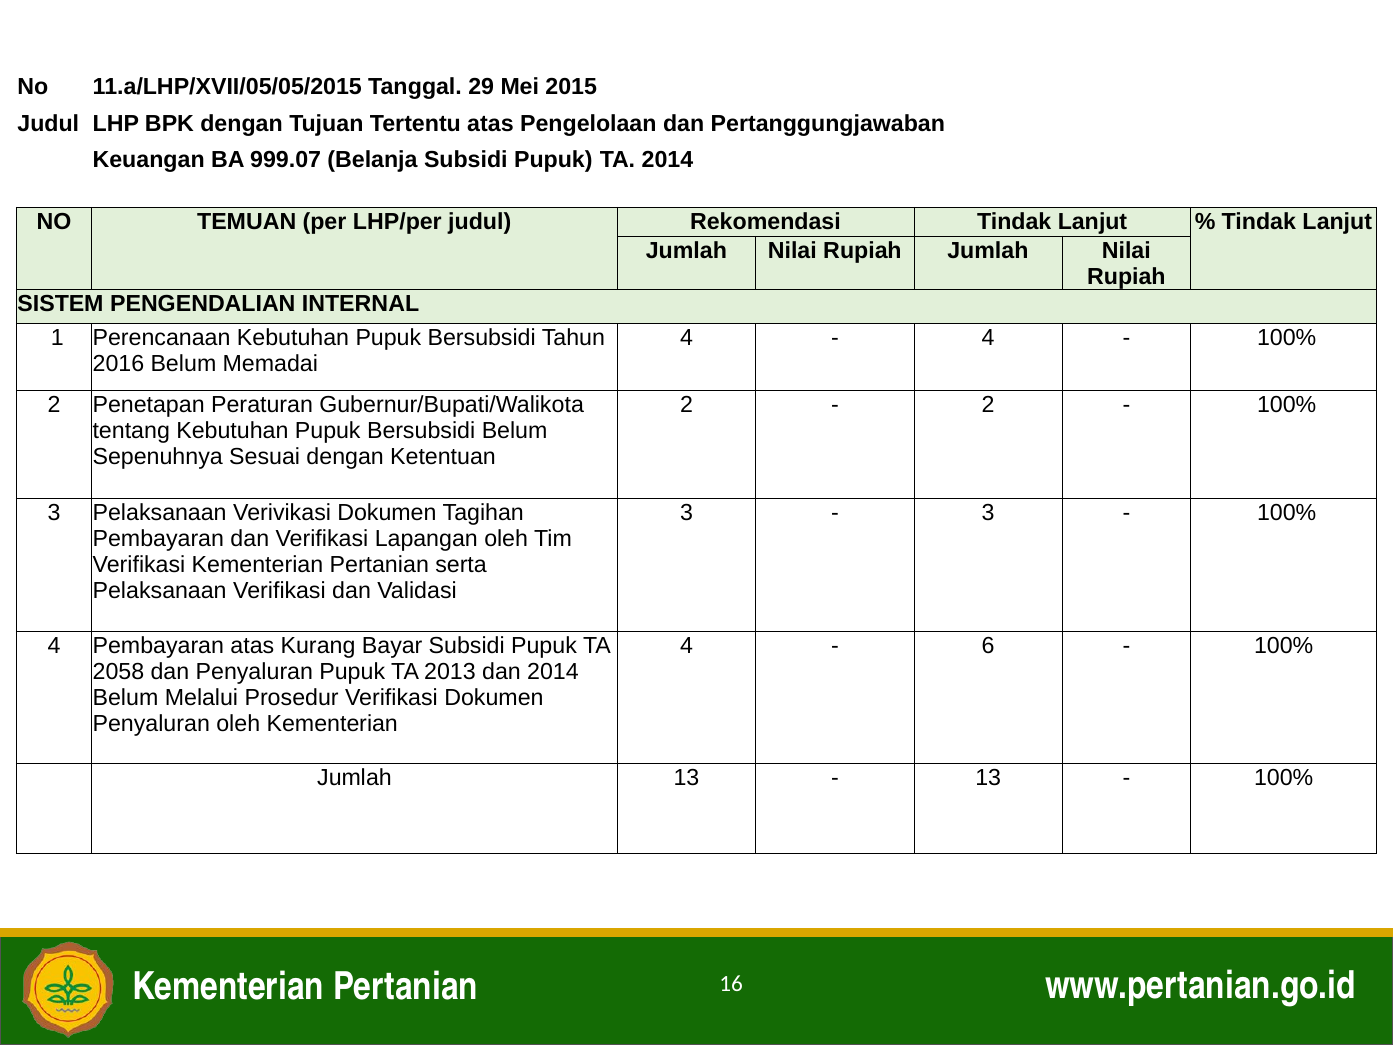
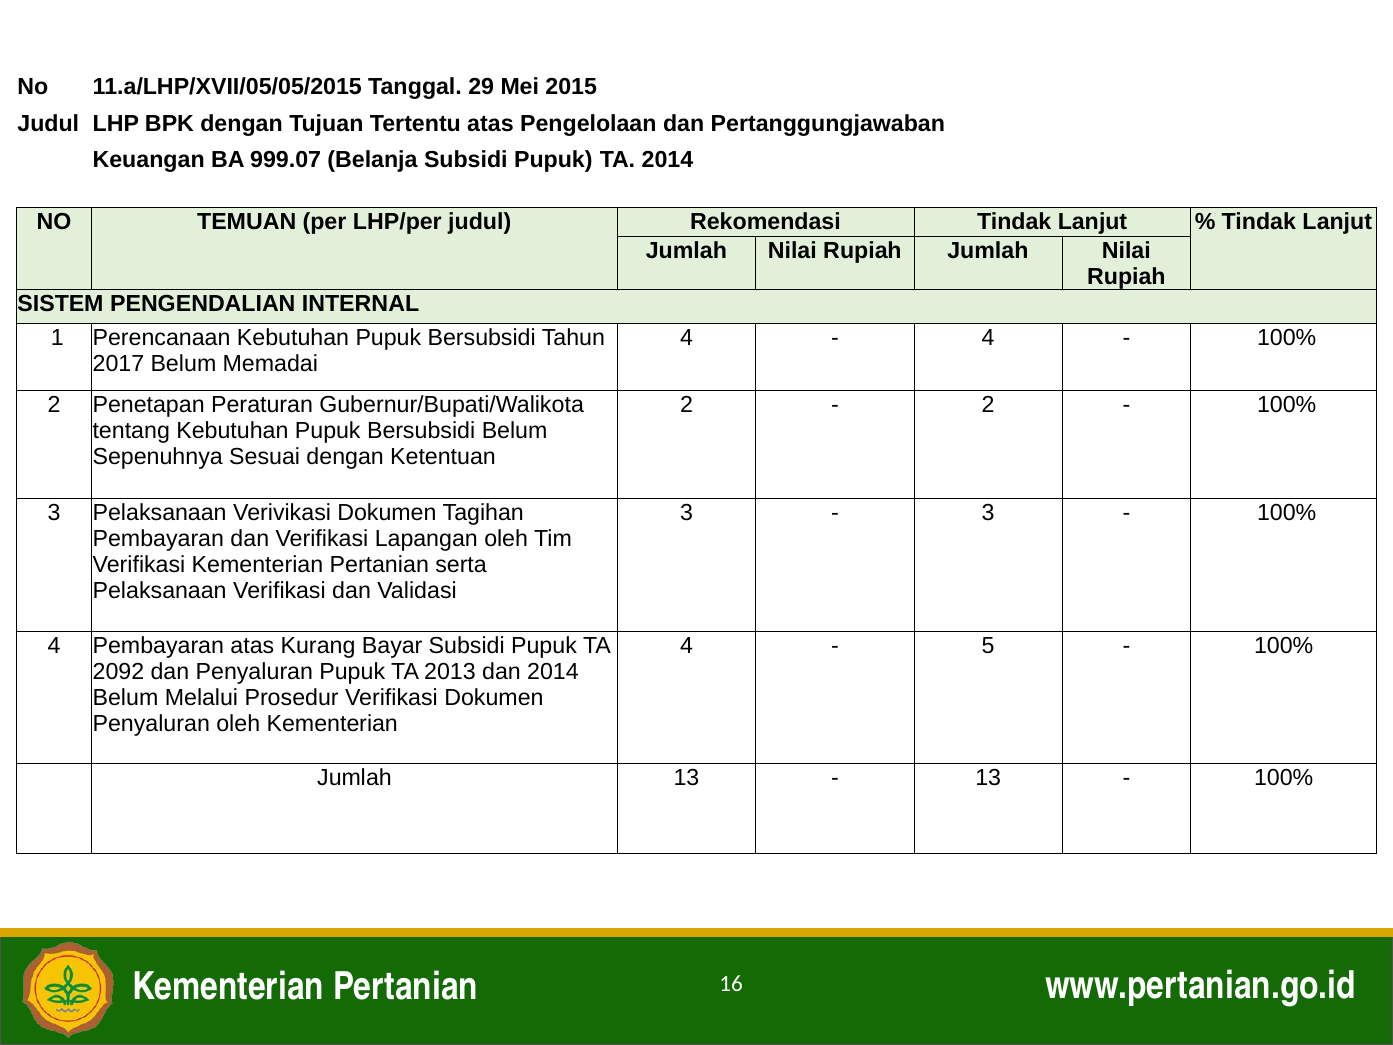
2016: 2016 -> 2017
6: 6 -> 5
2058: 2058 -> 2092
